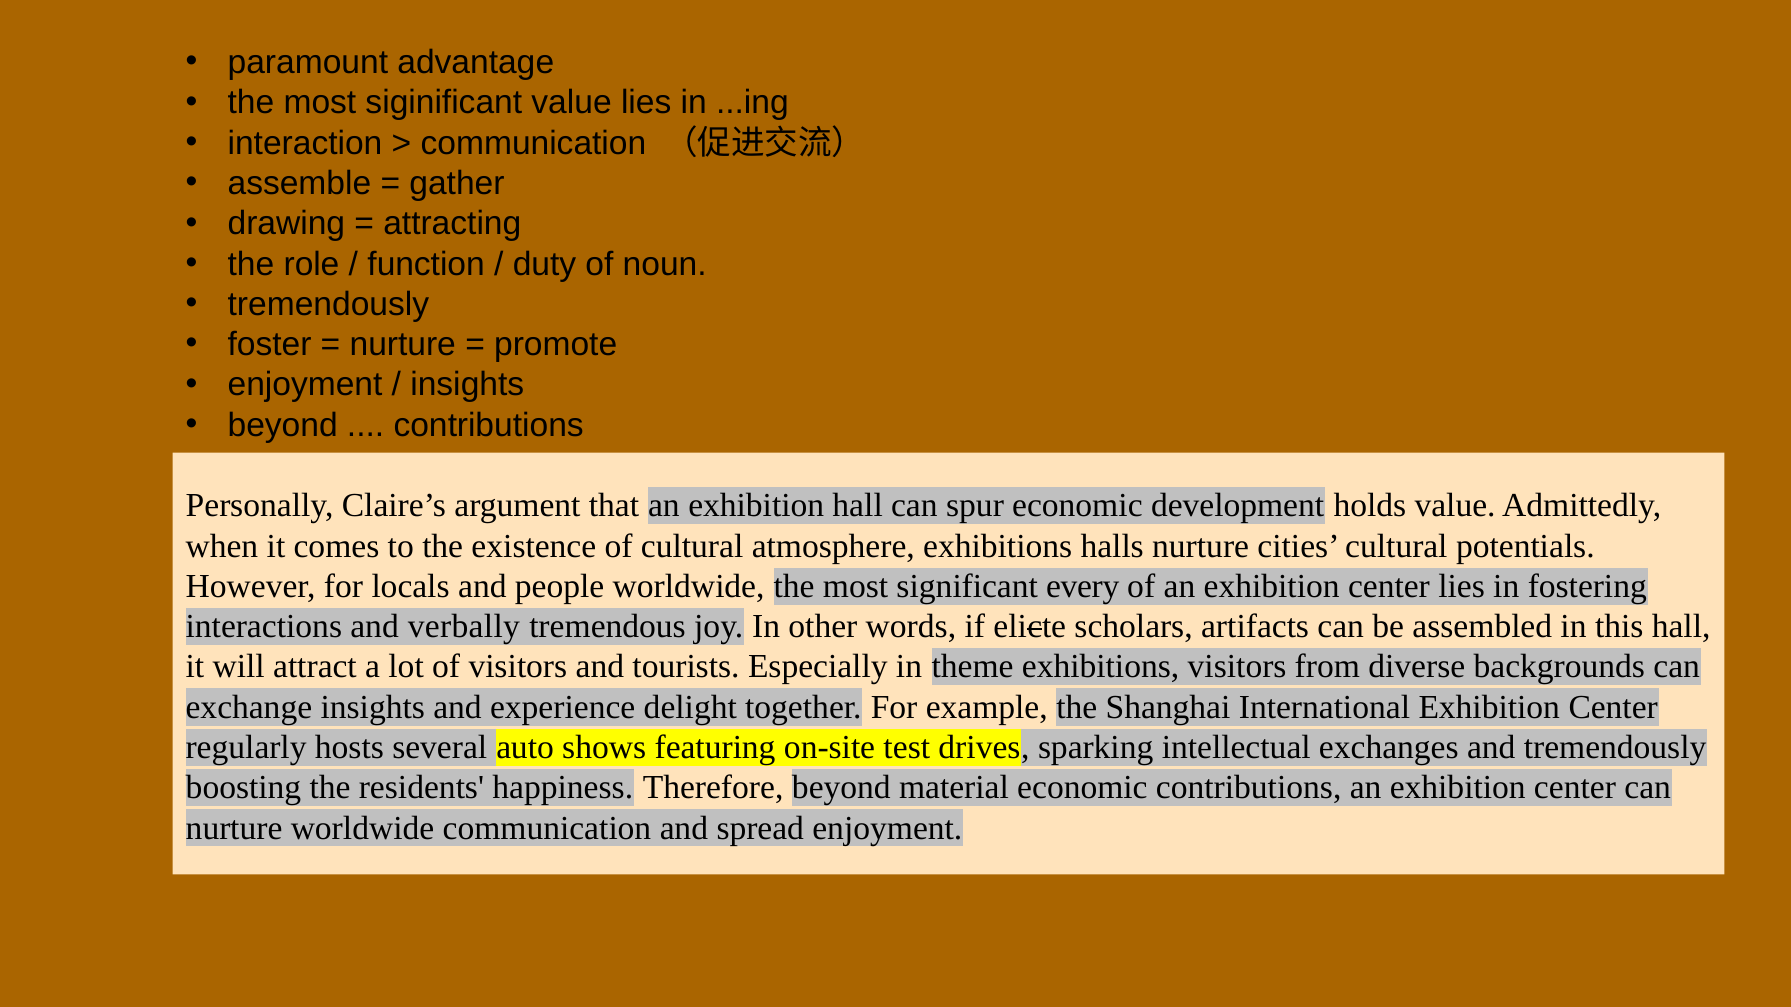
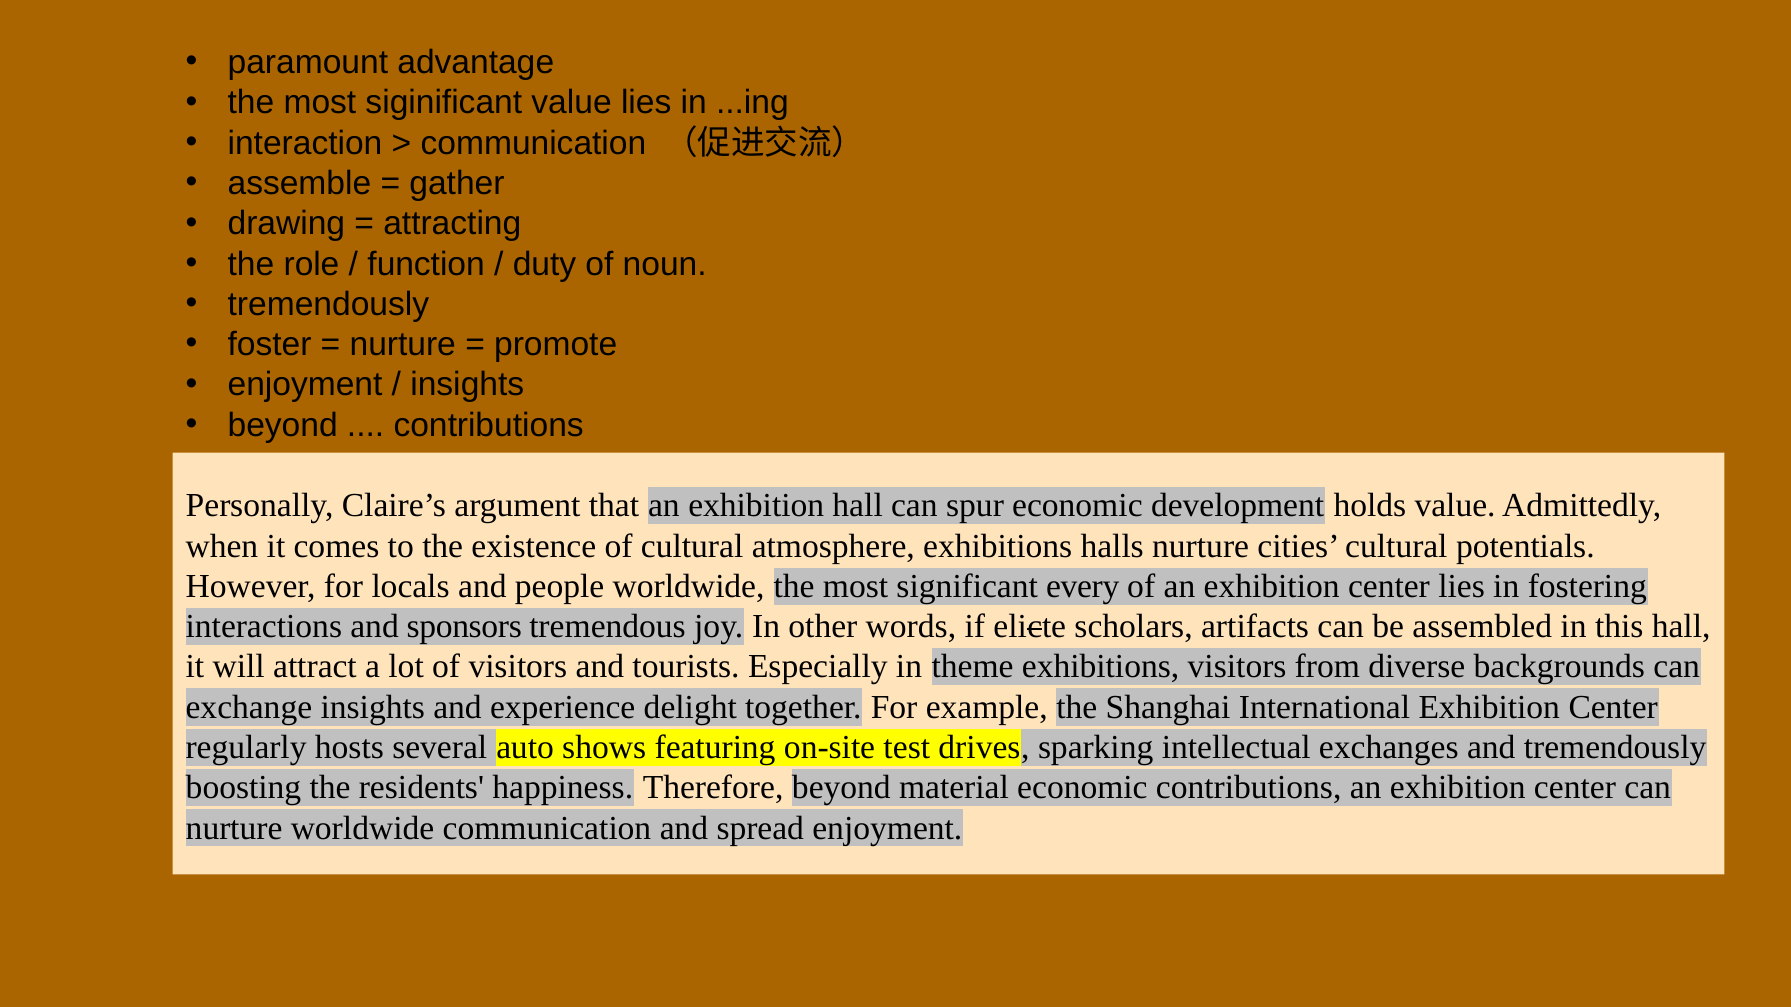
verbally: verbally -> sponsors
